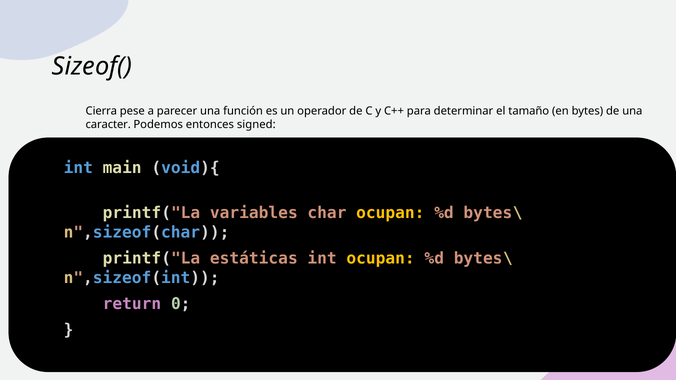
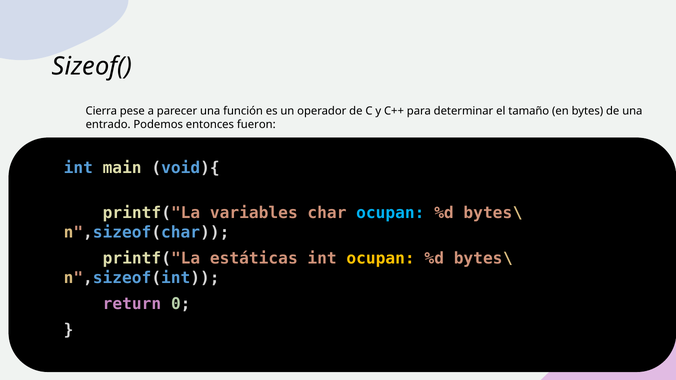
caracter: caracter -> entrado
signed: signed -> fueron
ocupan at (390, 213) colour: yellow -> light blue
